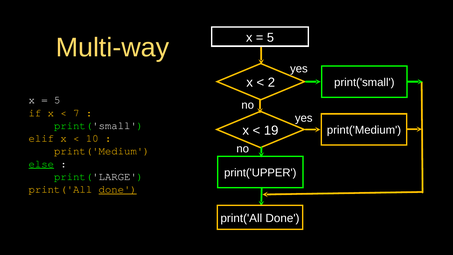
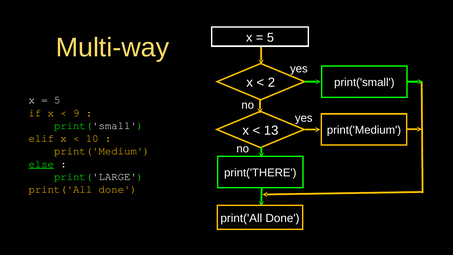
7: 7 -> 9
19: 19 -> 13
print('UPPER: print('UPPER -> print('THERE
done at (118, 189) underline: present -> none
